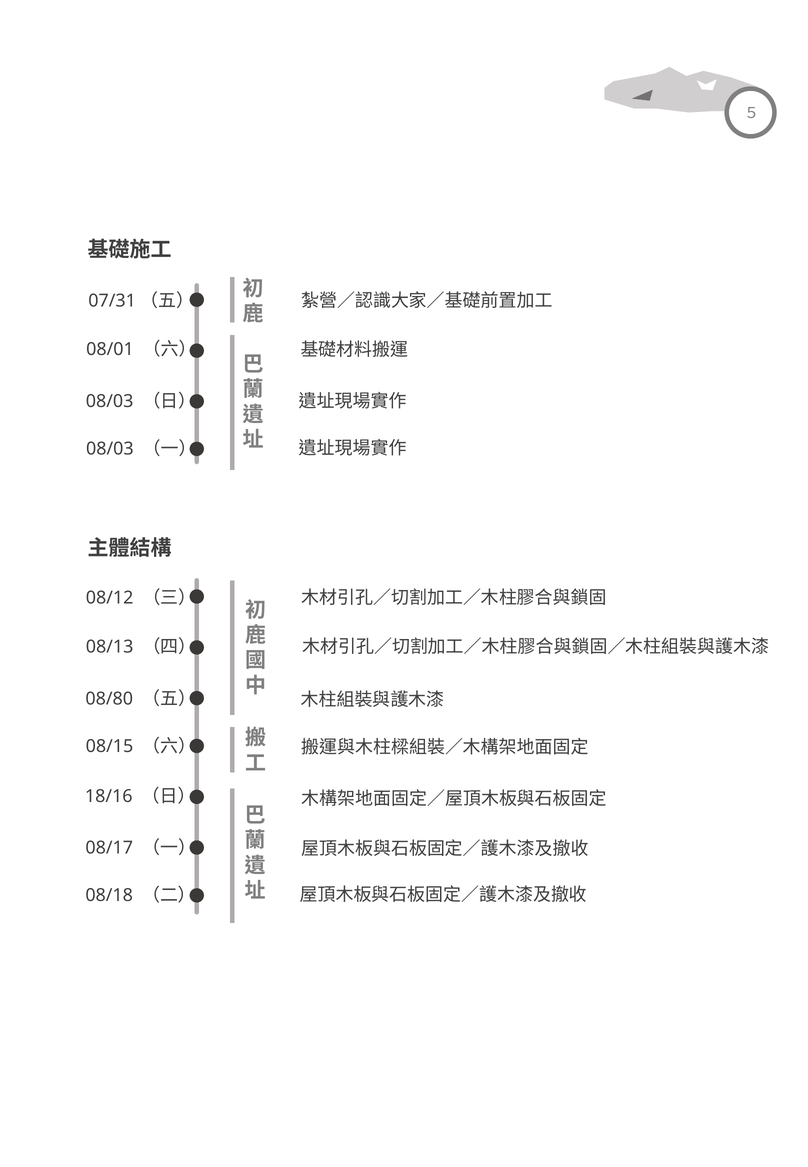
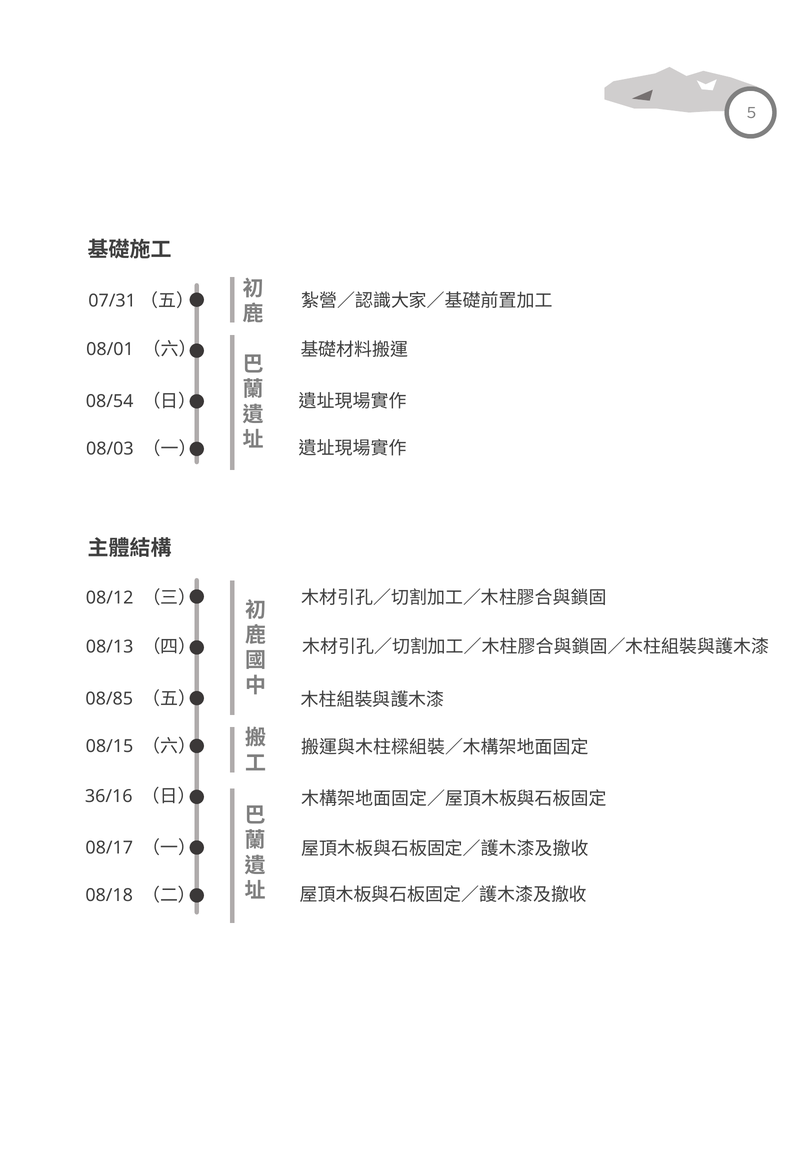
08/03 at (110, 401): 08/03 -> 08/54
08/80: 08/80 -> 08/85
18/16: 18/16 -> 36/16
